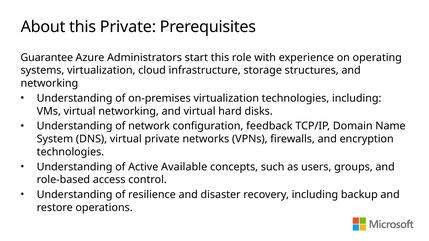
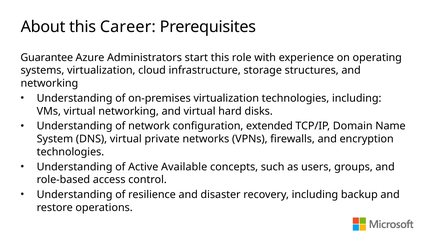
this Private: Private -> Career
feedback: feedback -> extended
